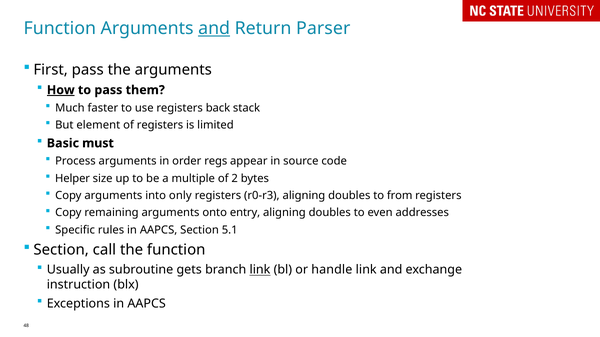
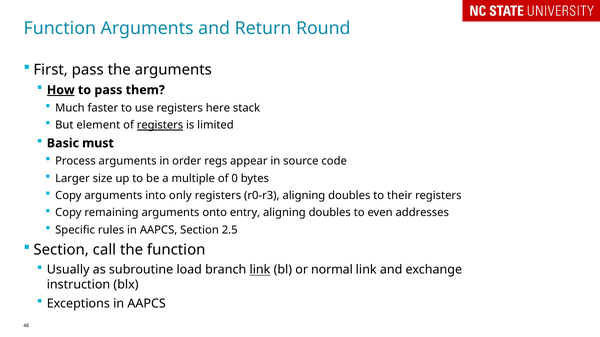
and at (214, 28) underline: present -> none
Parser: Parser -> Round
back: back -> here
registers at (160, 125) underline: none -> present
Helper: Helper -> Larger
2: 2 -> 0
from: from -> their
5.1: 5.1 -> 2.5
gets: gets -> load
handle: handle -> normal
